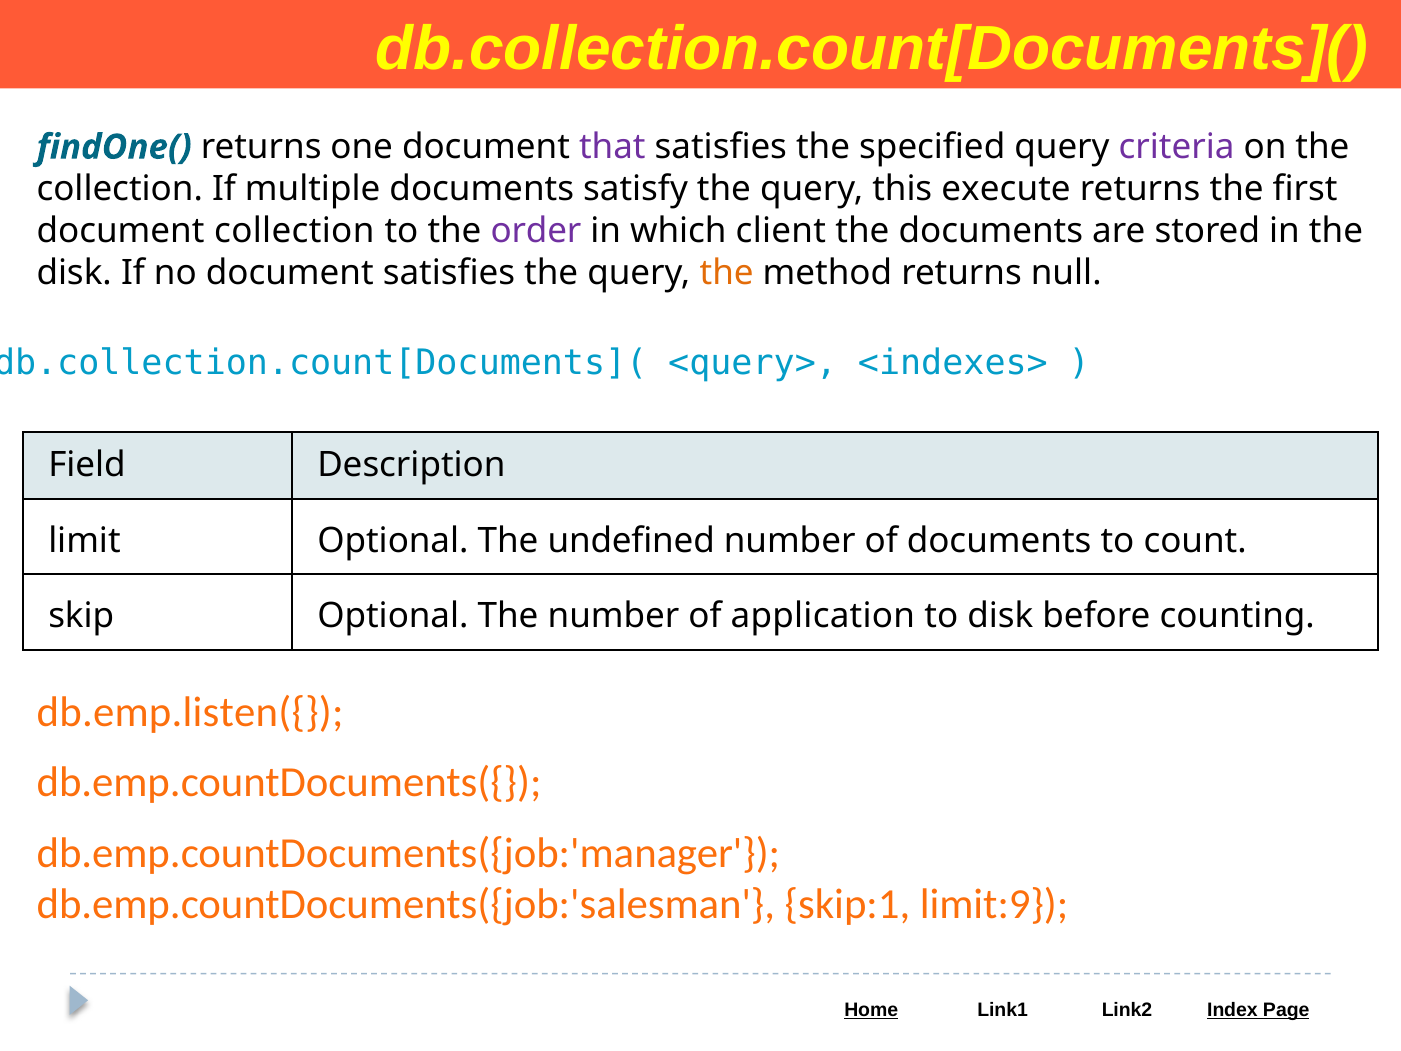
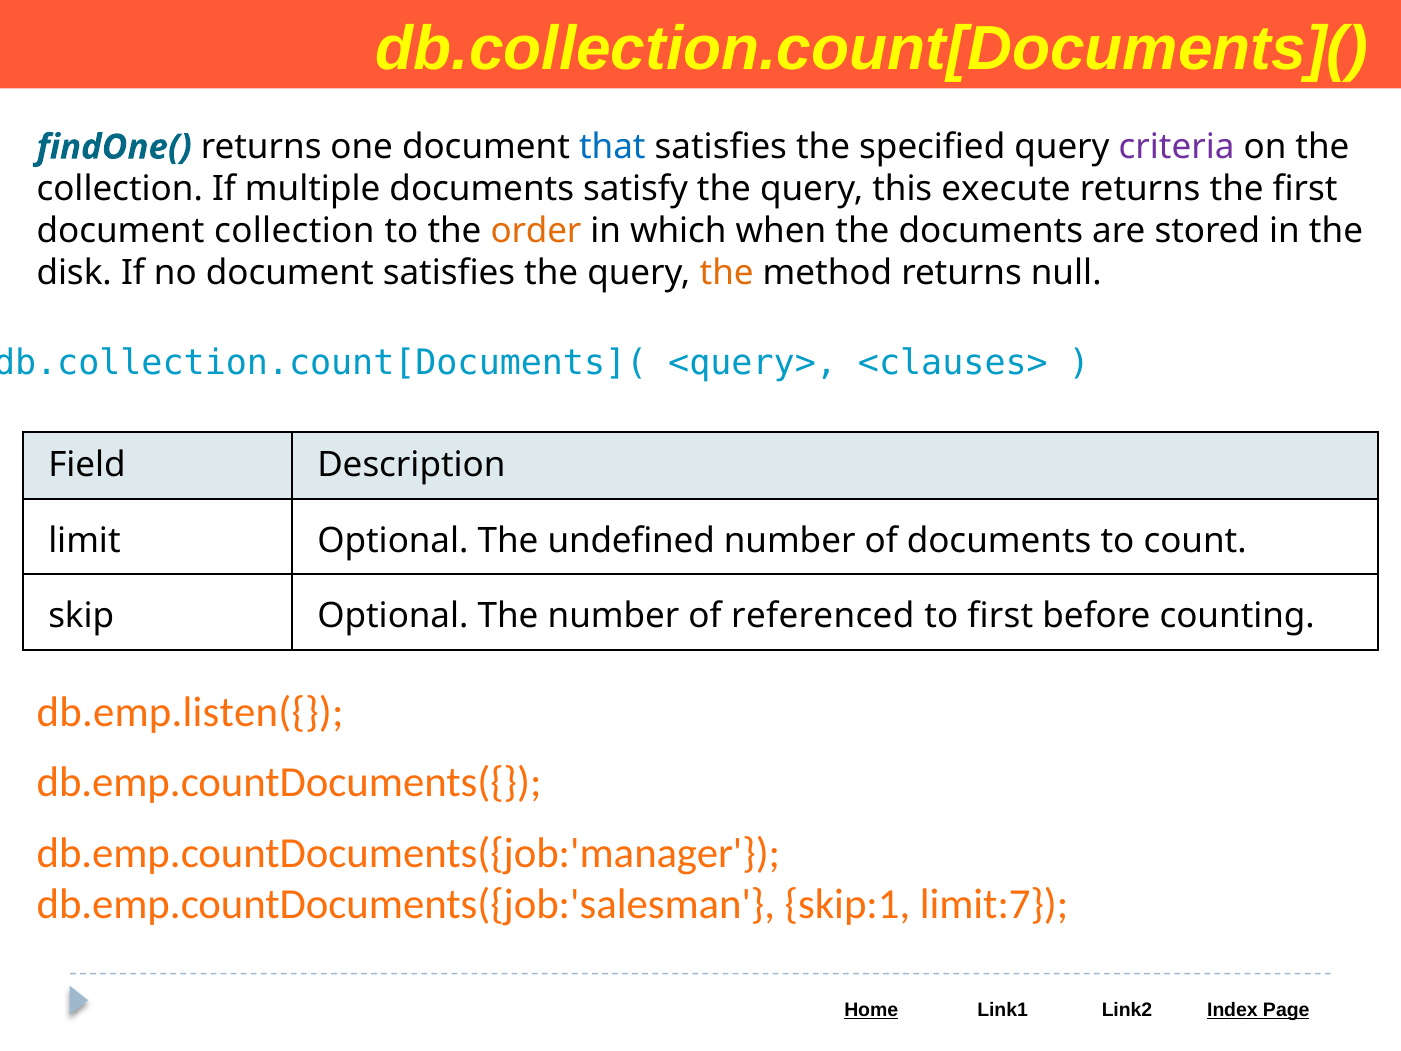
that colour: purple -> blue
order colour: purple -> orange
client: client -> when
<indexes>: <indexes> -> <clauses>
application: application -> referenced
to disk: disk -> first
limit:9: limit:9 -> limit:7
